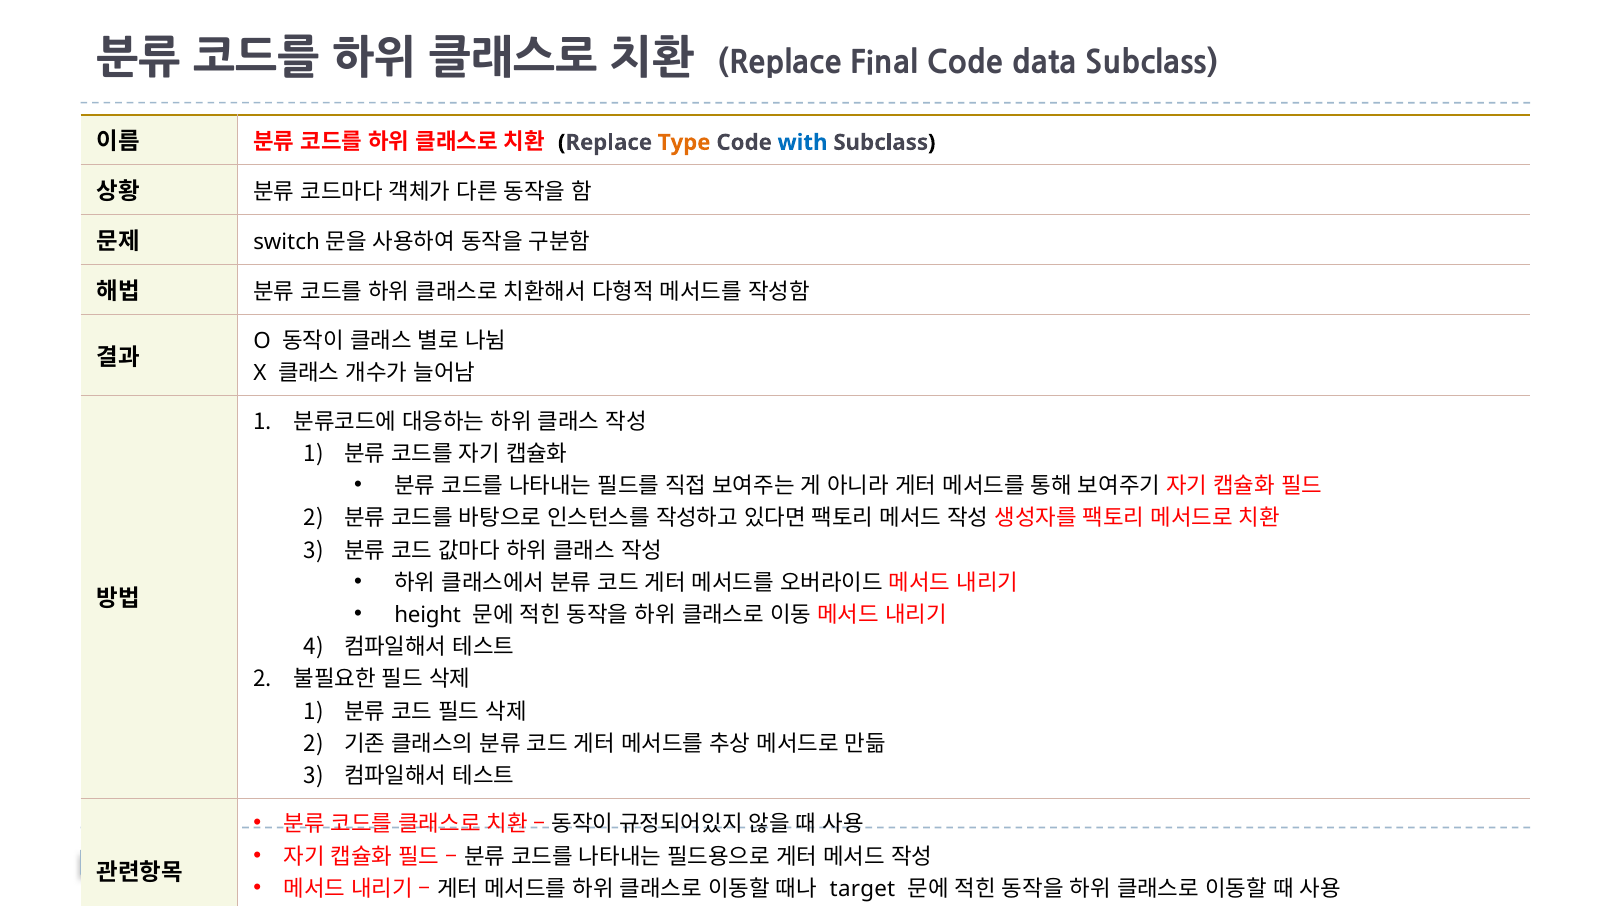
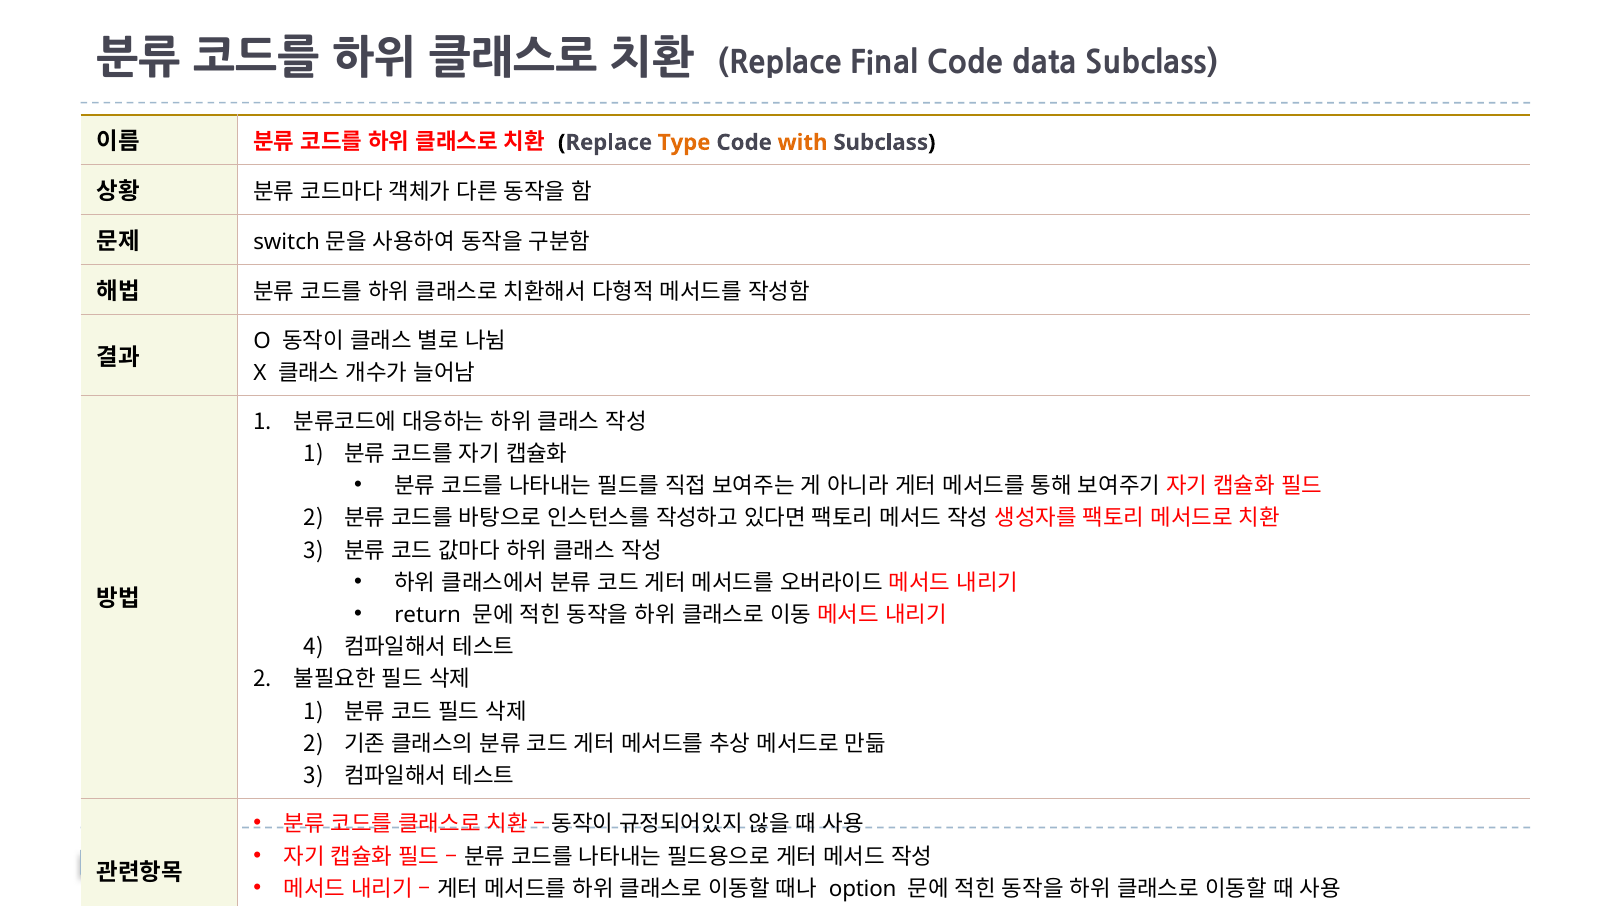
with colour: blue -> orange
height: height -> return
target: target -> option
